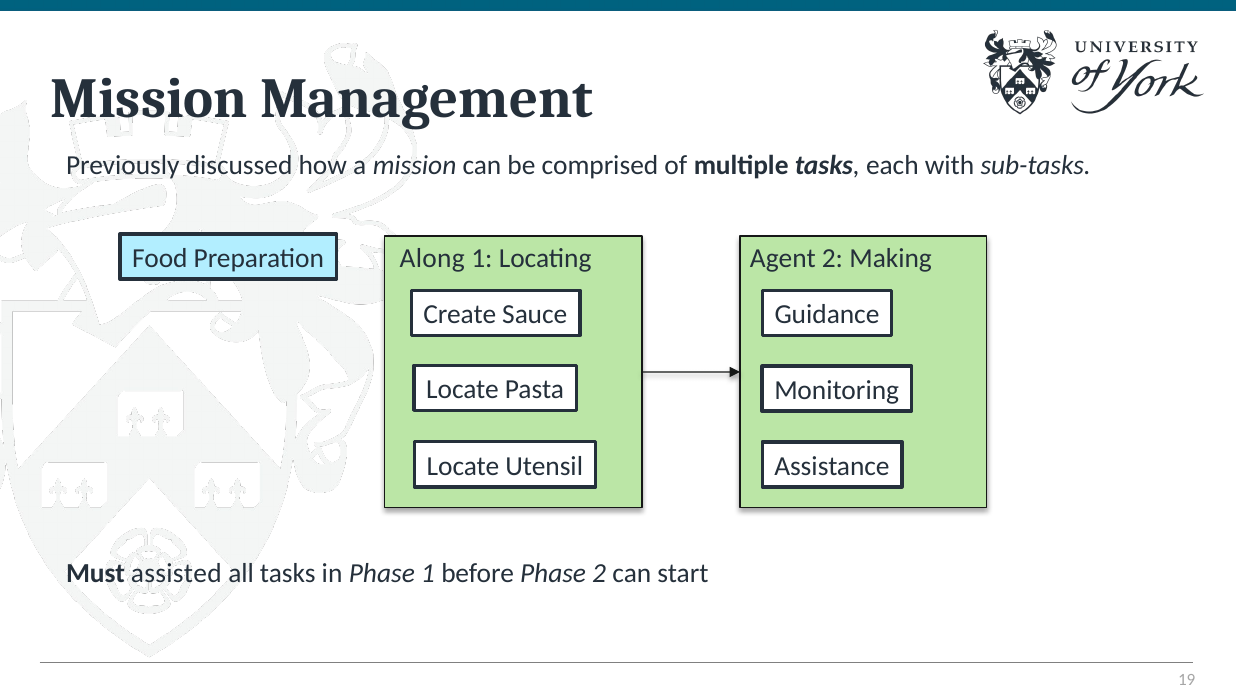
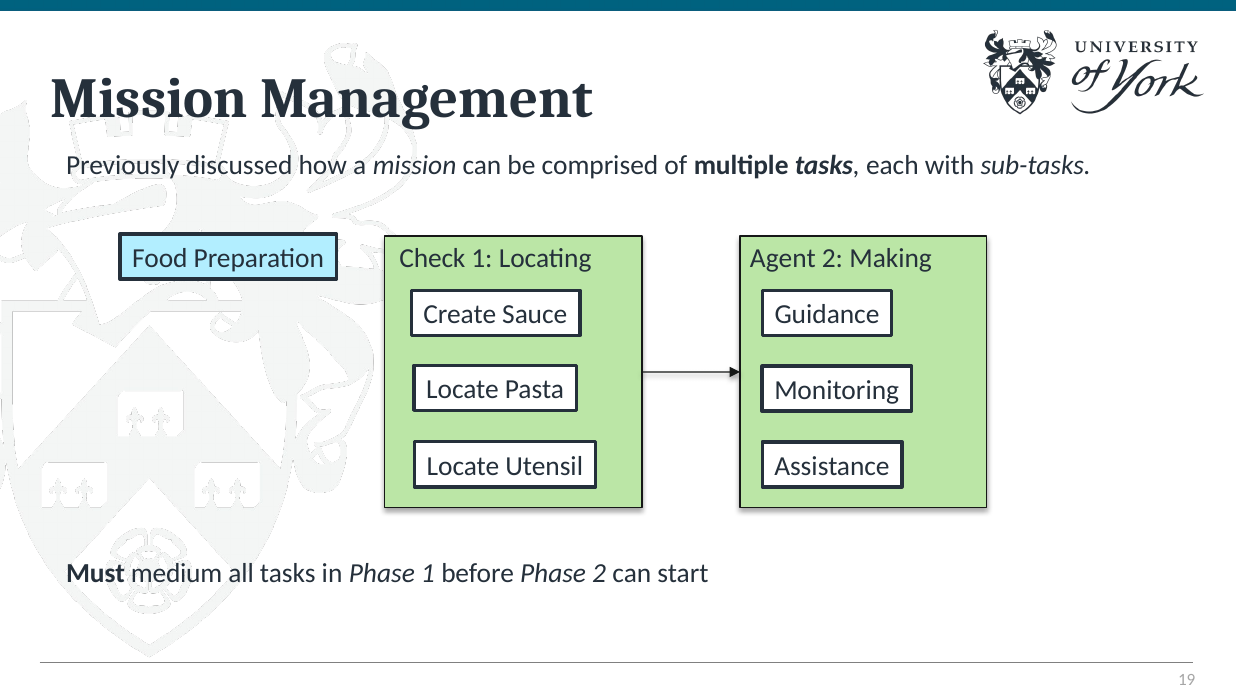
Along: Along -> Check
assisted: assisted -> medium
